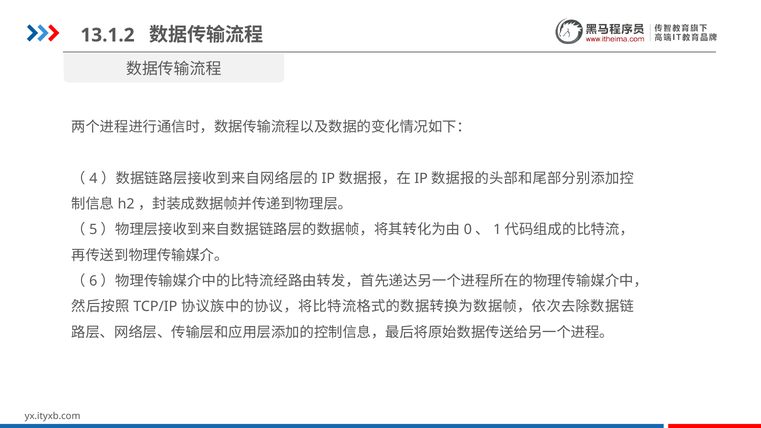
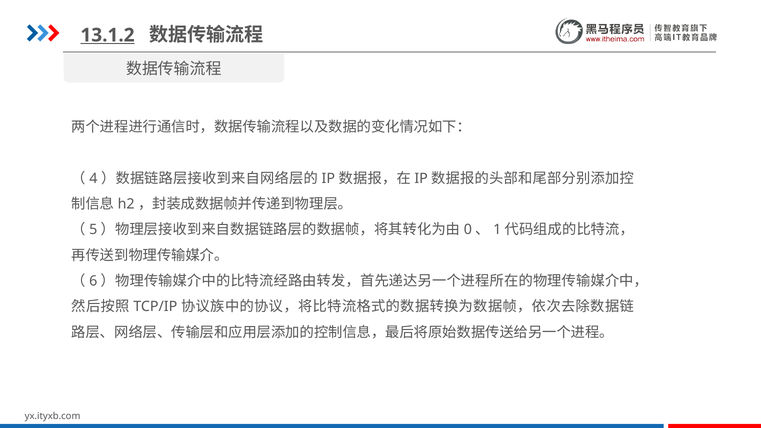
13.1.2 underline: none -> present
